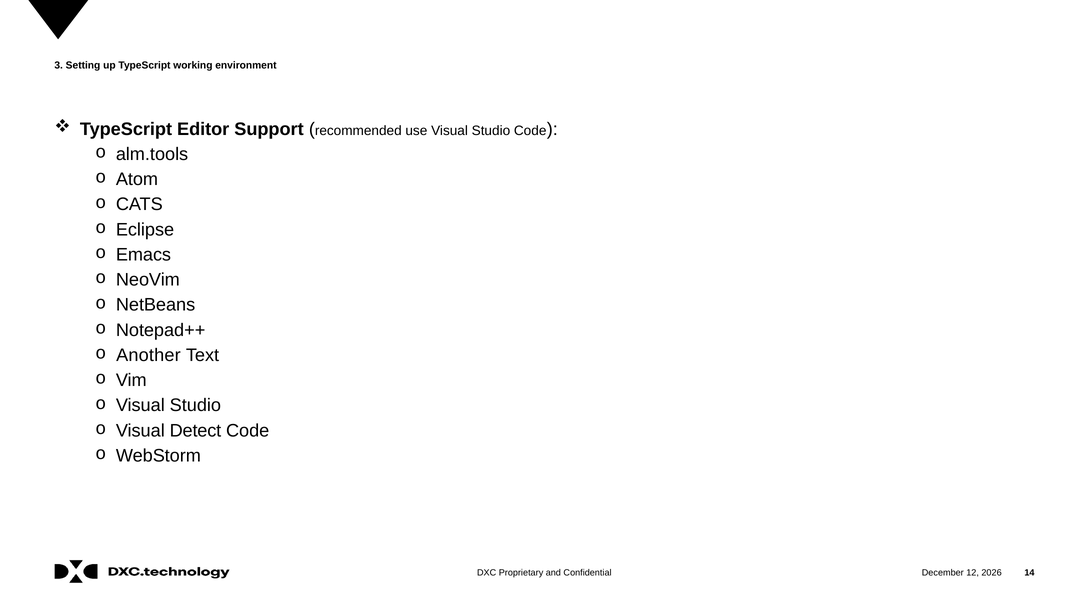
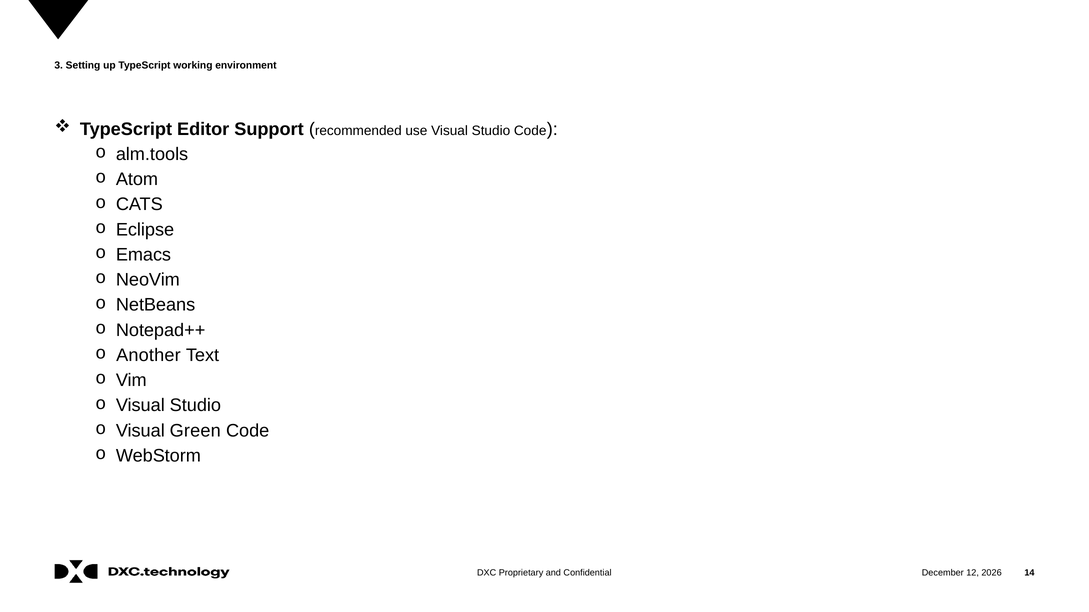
Detect: Detect -> Green
